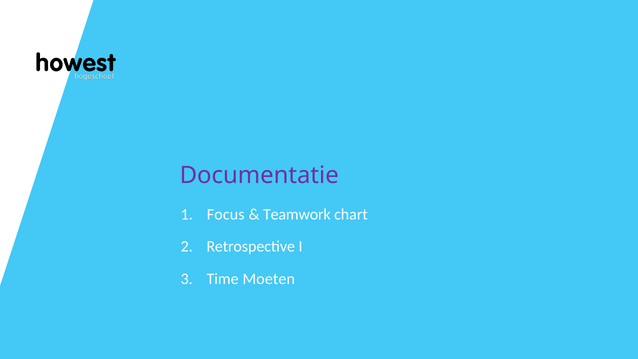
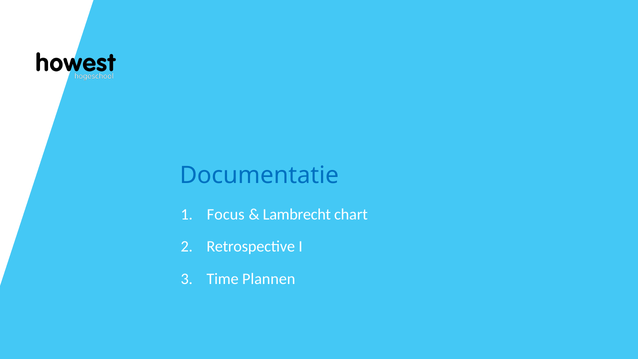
Documentatie colour: purple -> blue
Teamwork: Teamwork -> Lambrecht
Moeten: Moeten -> Plannen
